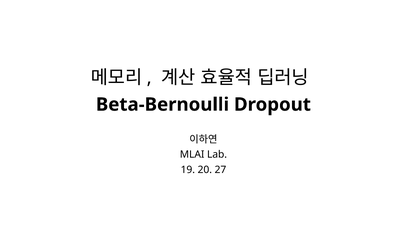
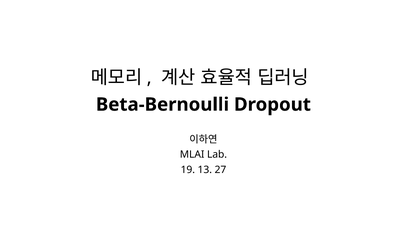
20: 20 -> 13
